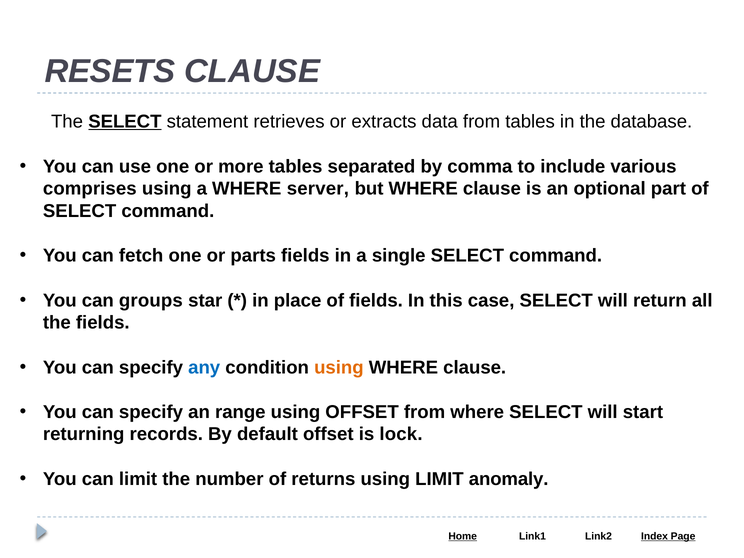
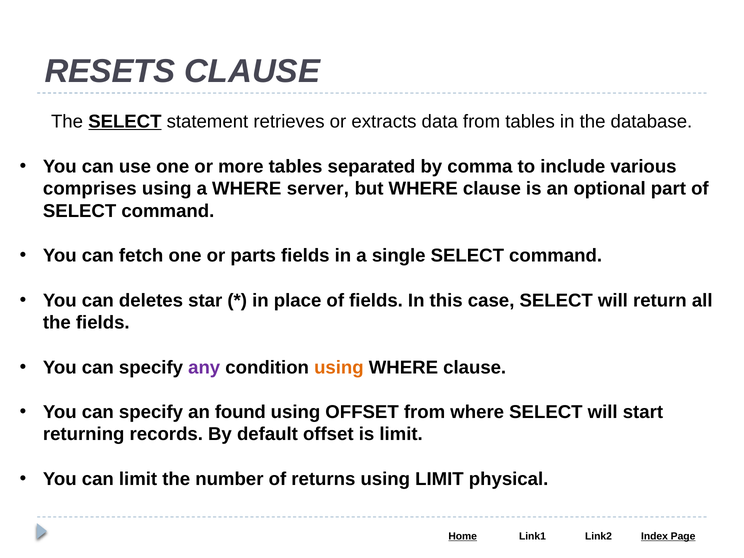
groups: groups -> deletes
any colour: blue -> purple
range: range -> found
is lock: lock -> limit
anomaly: anomaly -> physical
